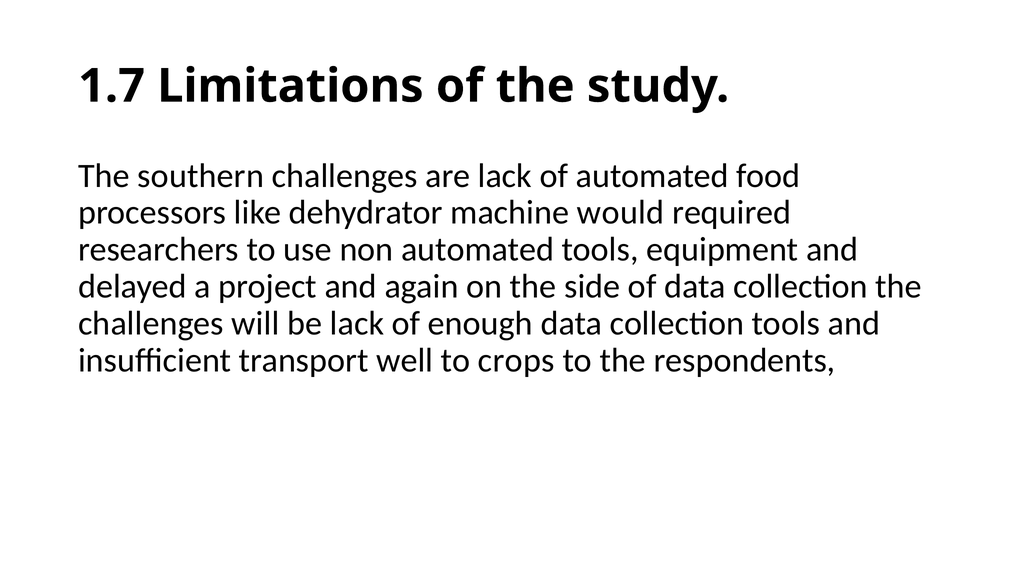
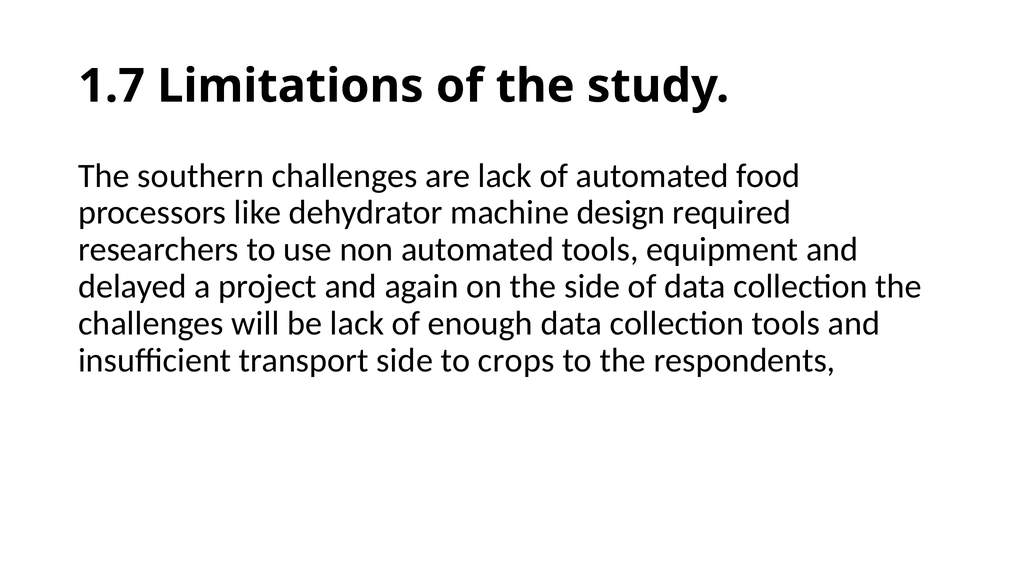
would: would -> design
transport well: well -> side
